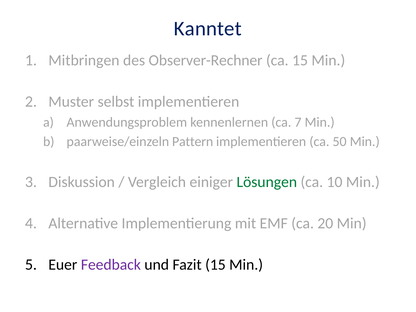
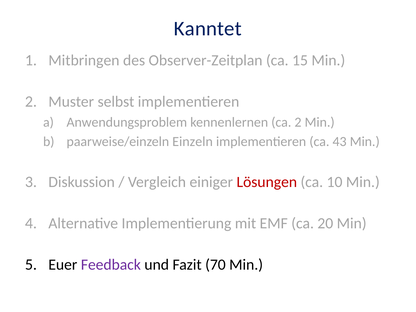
Observer-Rechner: Observer-Rechner -> Observer-Zeitplan
ca 7: 7 -> 2
Pattern: Pattern -> Einzeln
50: 50 -> 43
Lösungen colour: green -> red
Fazit 15: 15 -> 70
